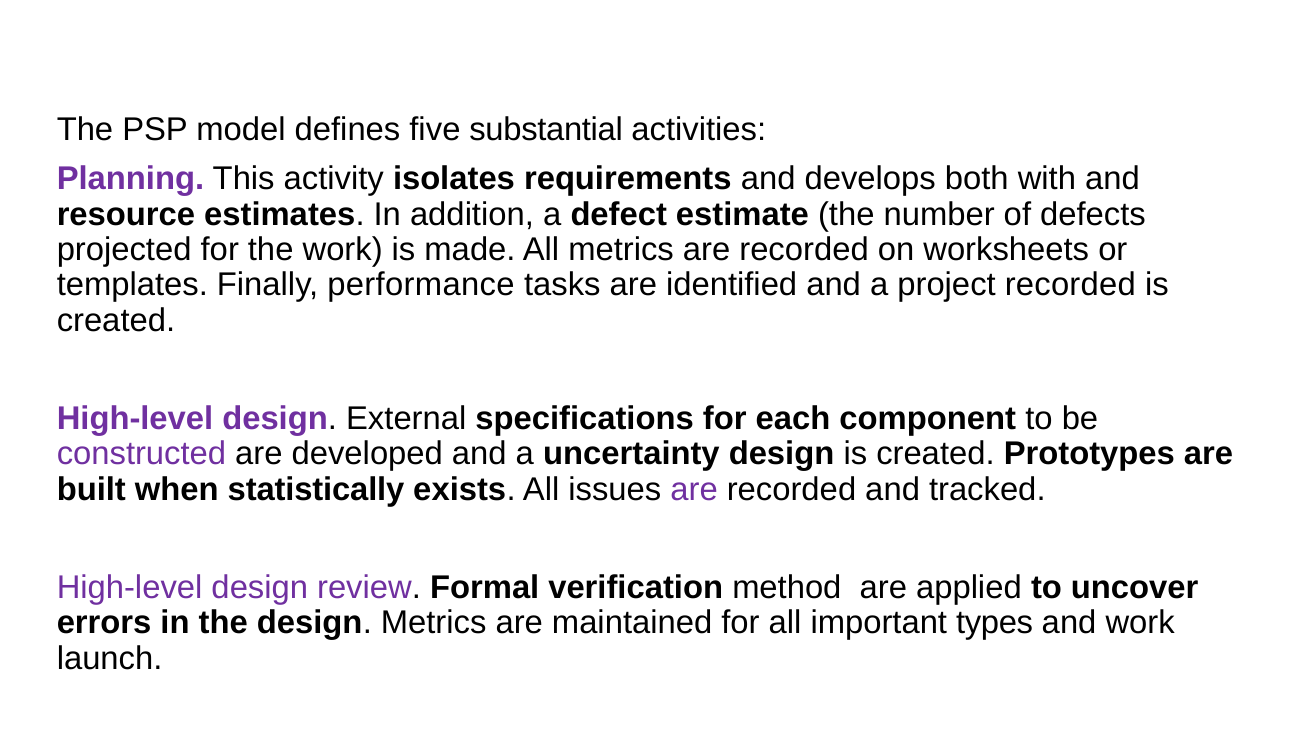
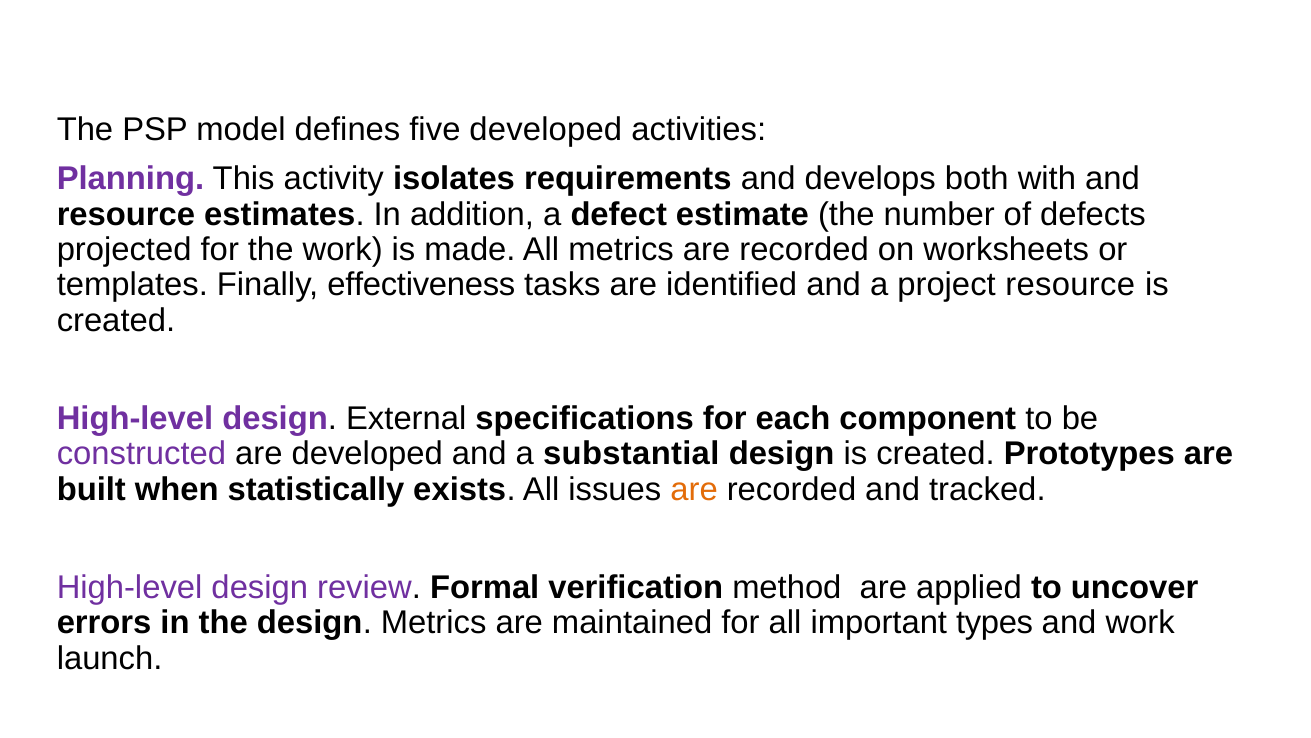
five substantial: substantial -> developed
performance: performance -> effectiveness
project recorded: recorded -> resource
uncertainty: uncertainty -> substantial
are at (694, 489) colour: purple -> orange
